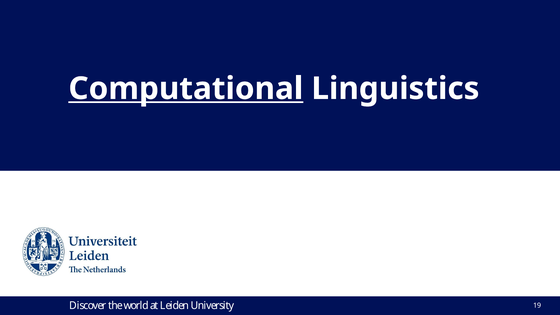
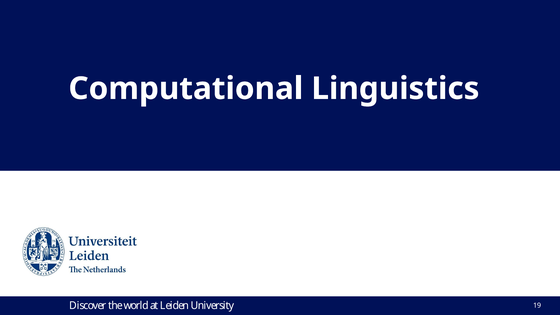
Computational underline: present -> none
